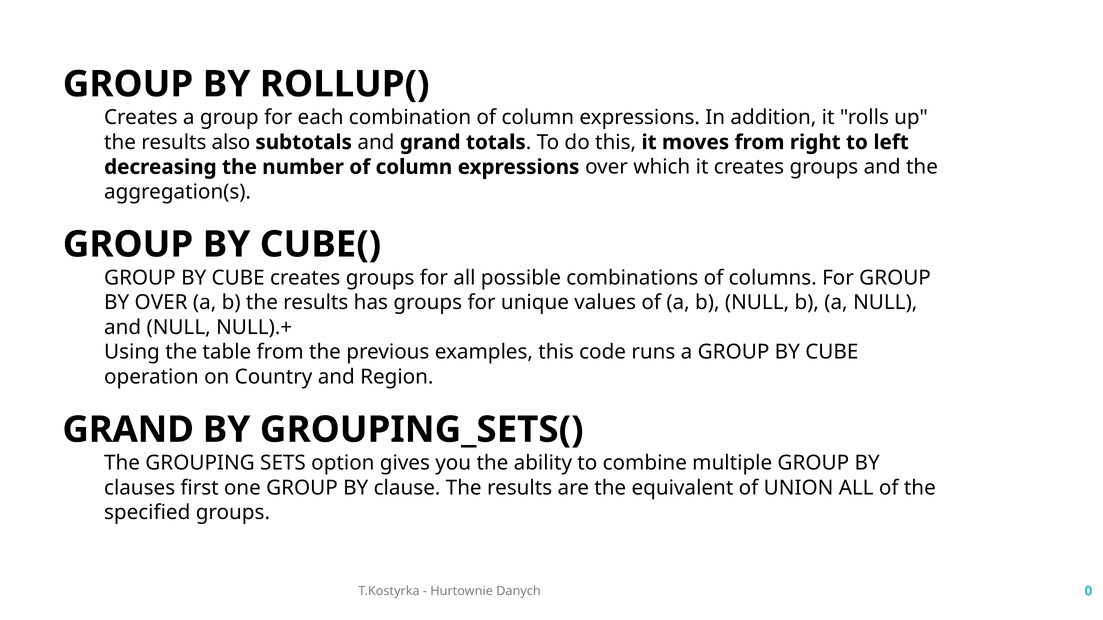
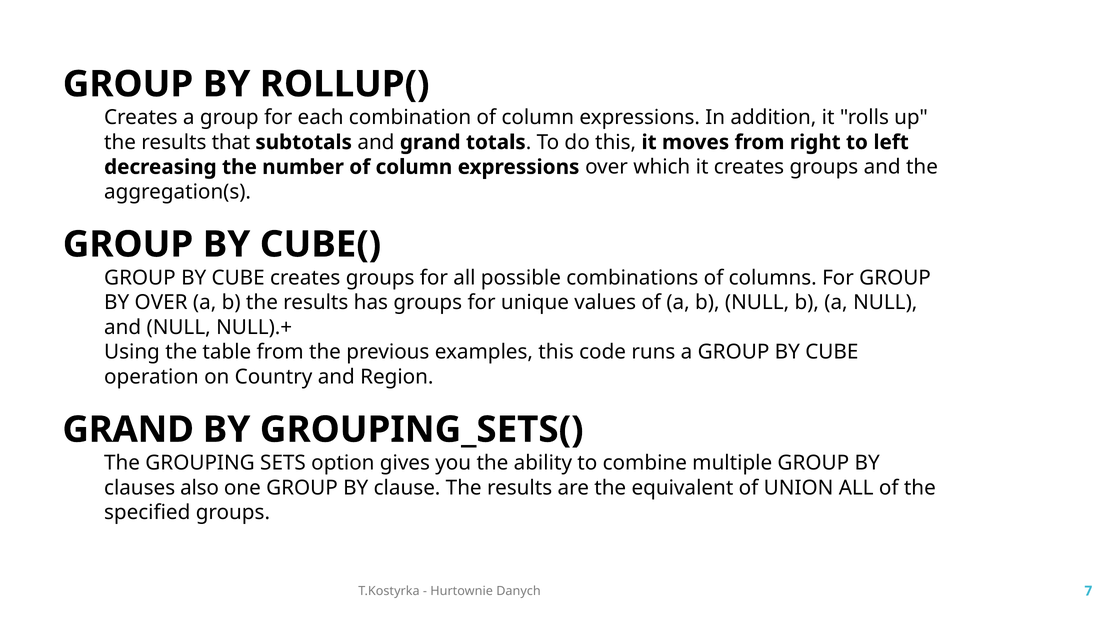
also: also -> that
first: first -> also
0: 0 -> 7
